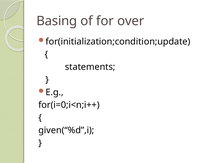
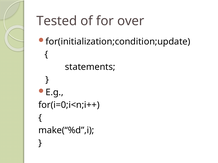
Basing: Basing -> Tested
given(“%d”,i: given(“%d”,i -> make(“%d”,i
